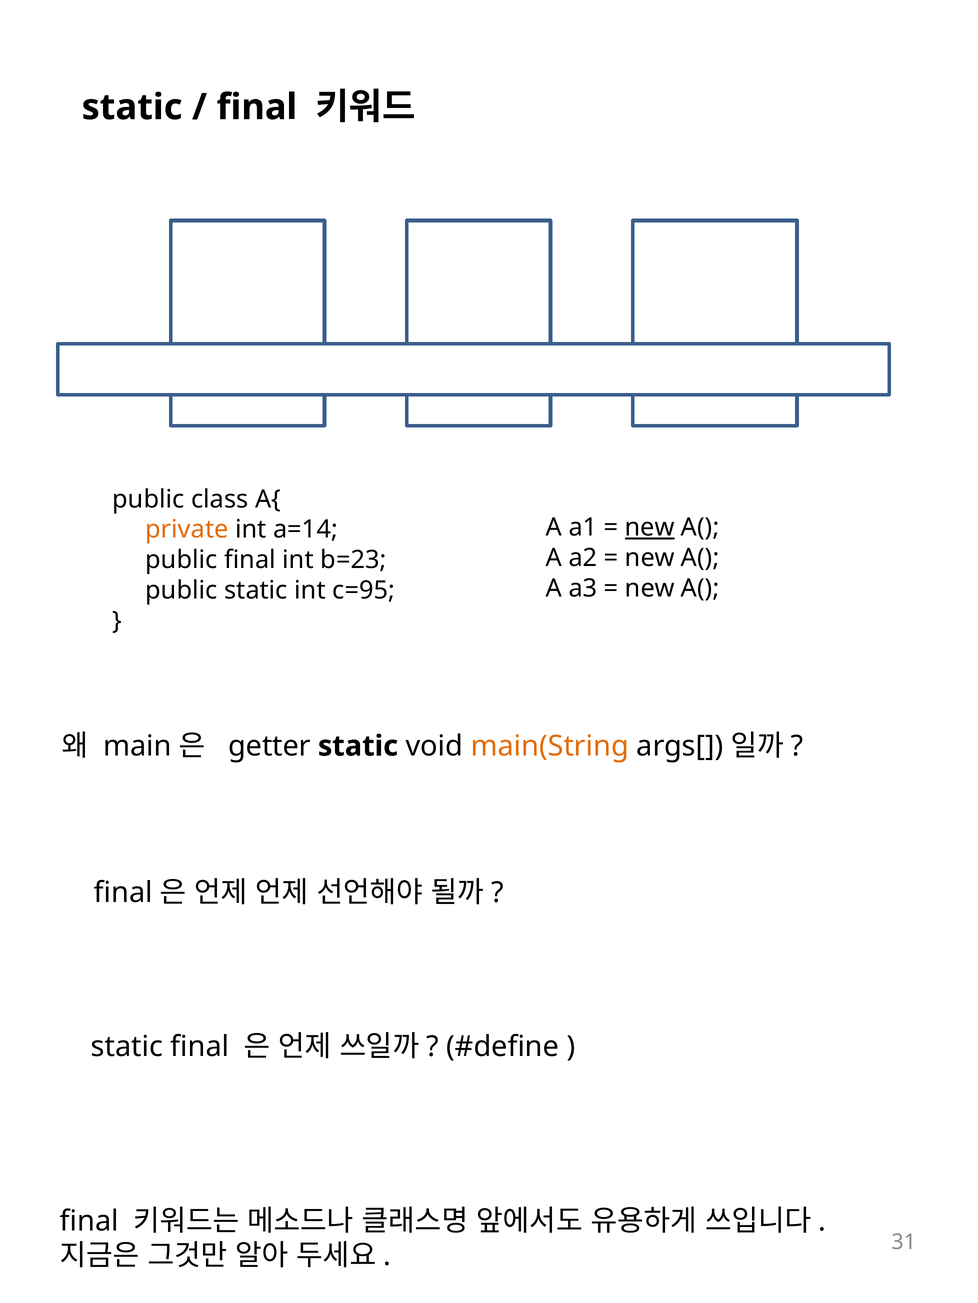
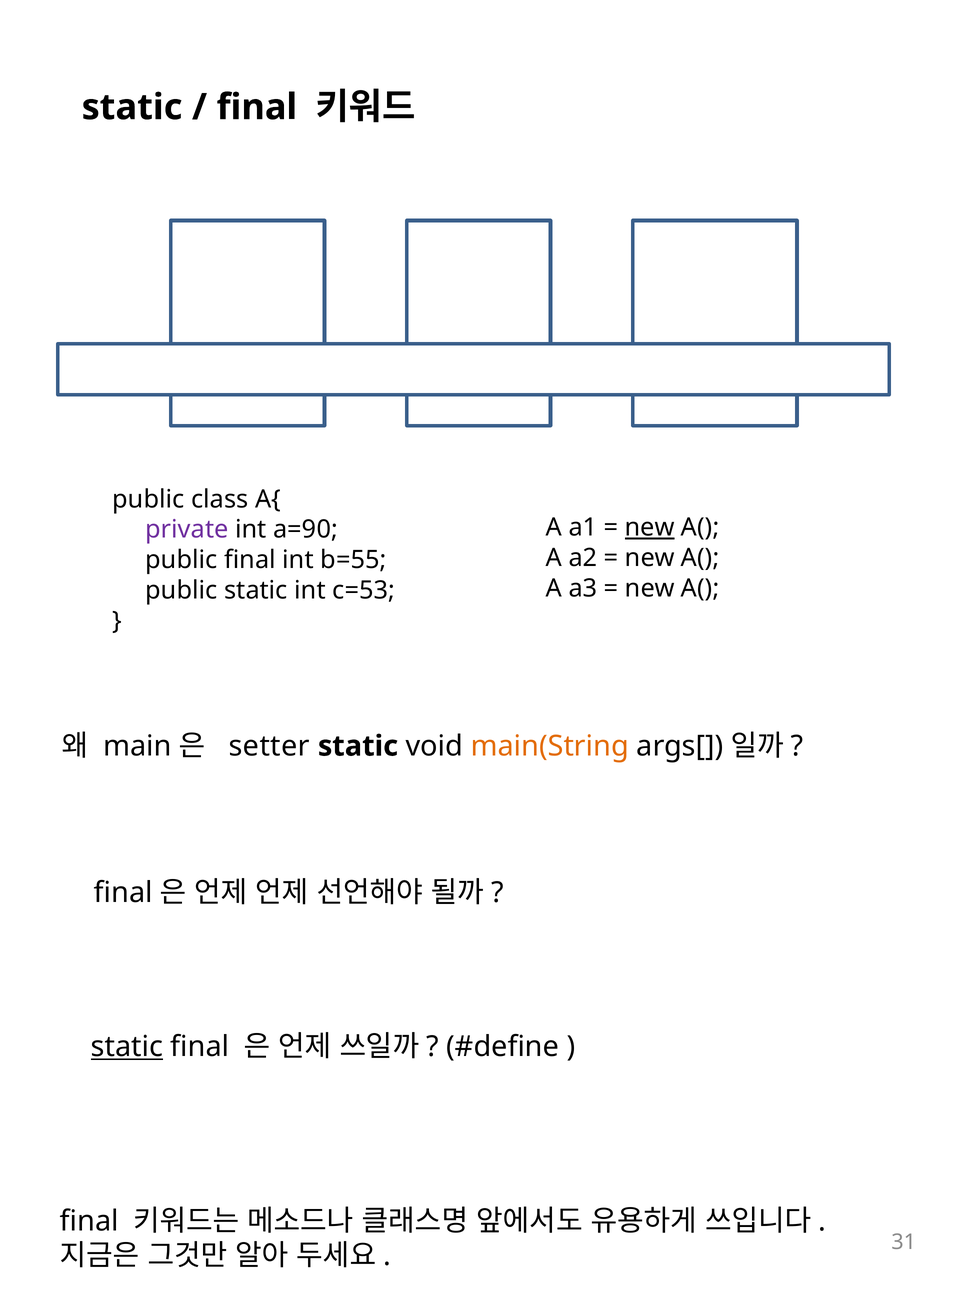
private colour: orange -> purple
a=14: a=14 -> a=90
b=23: b=23 -> b=55
c=95: c=95 -> c=53
getter: getter -> setter
static at (127, 1048) underline: none -> present
